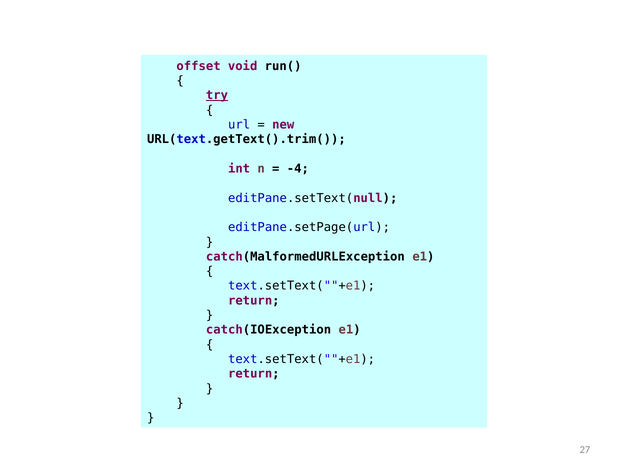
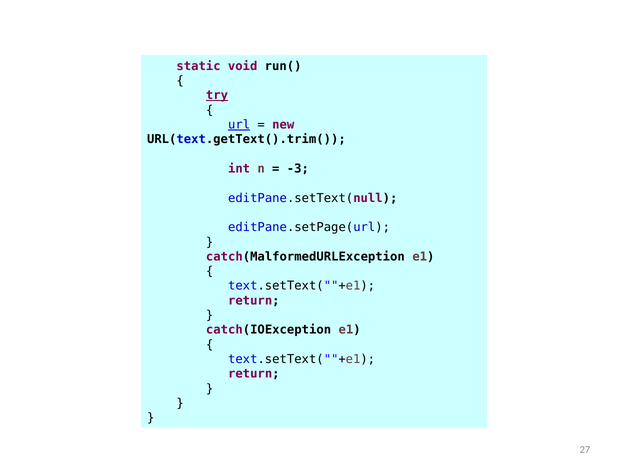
offset: offset -> static
url underline: none -> present
-4: -4 -> -3
